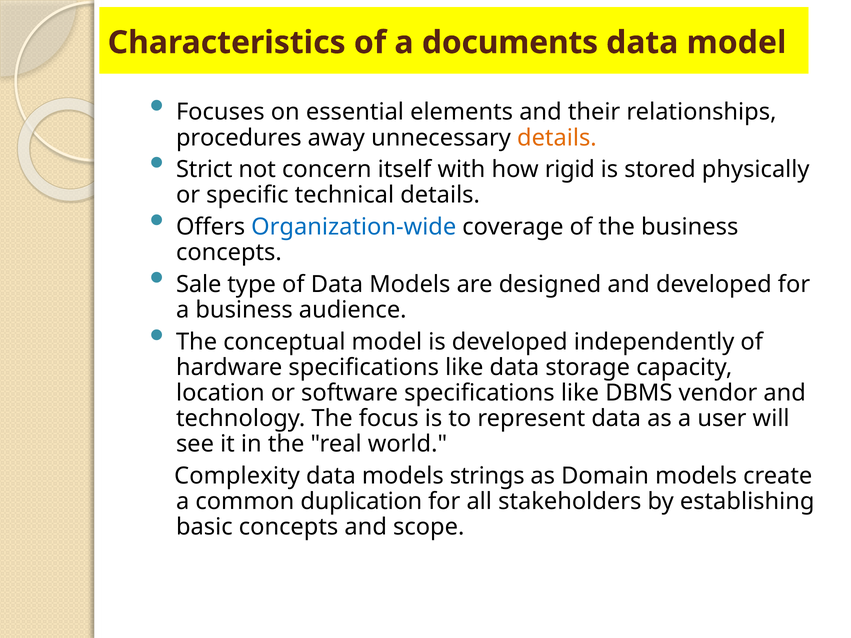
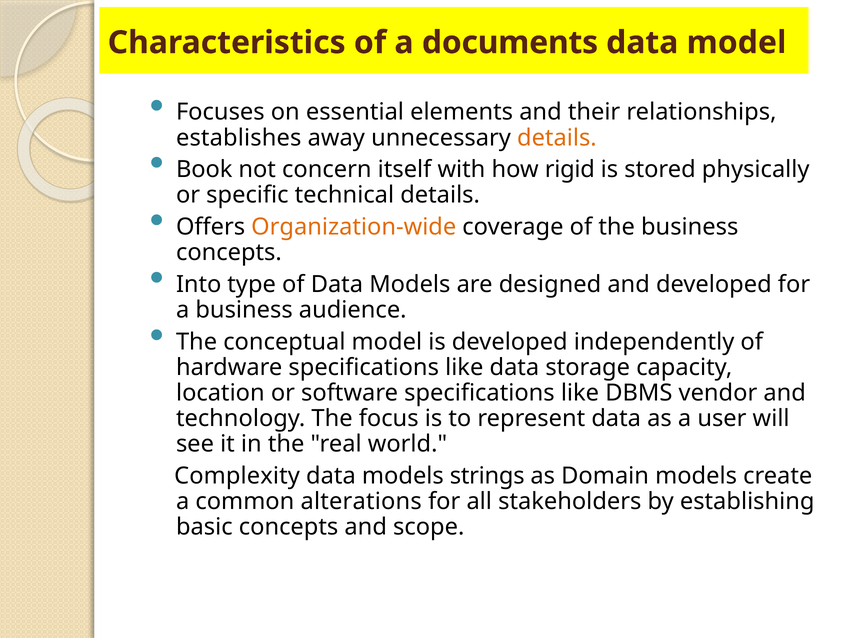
procedures: procedures -> establishes
Strict: Strict -> Book
Organization-wide colour: blue -> orange
Sale: Sale -> Into
duplication: duplication -> alterations
